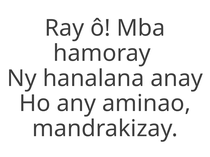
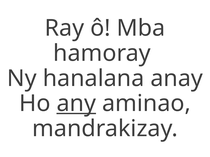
any underline: none -> present
